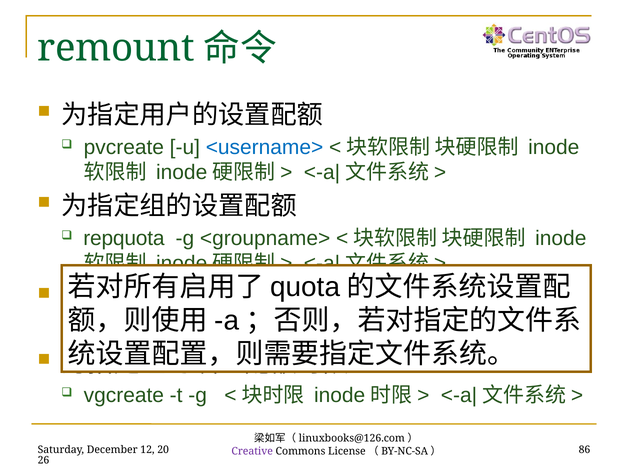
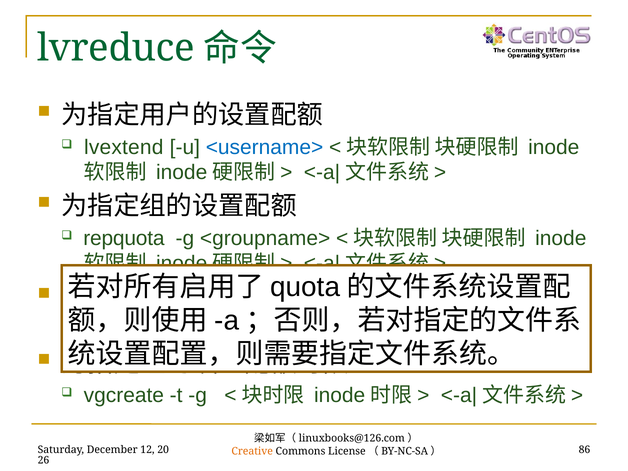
remount: remount -> lvreduce
pvcreate: pvcreate -> lvextend
Creative colour: purple -> orange
